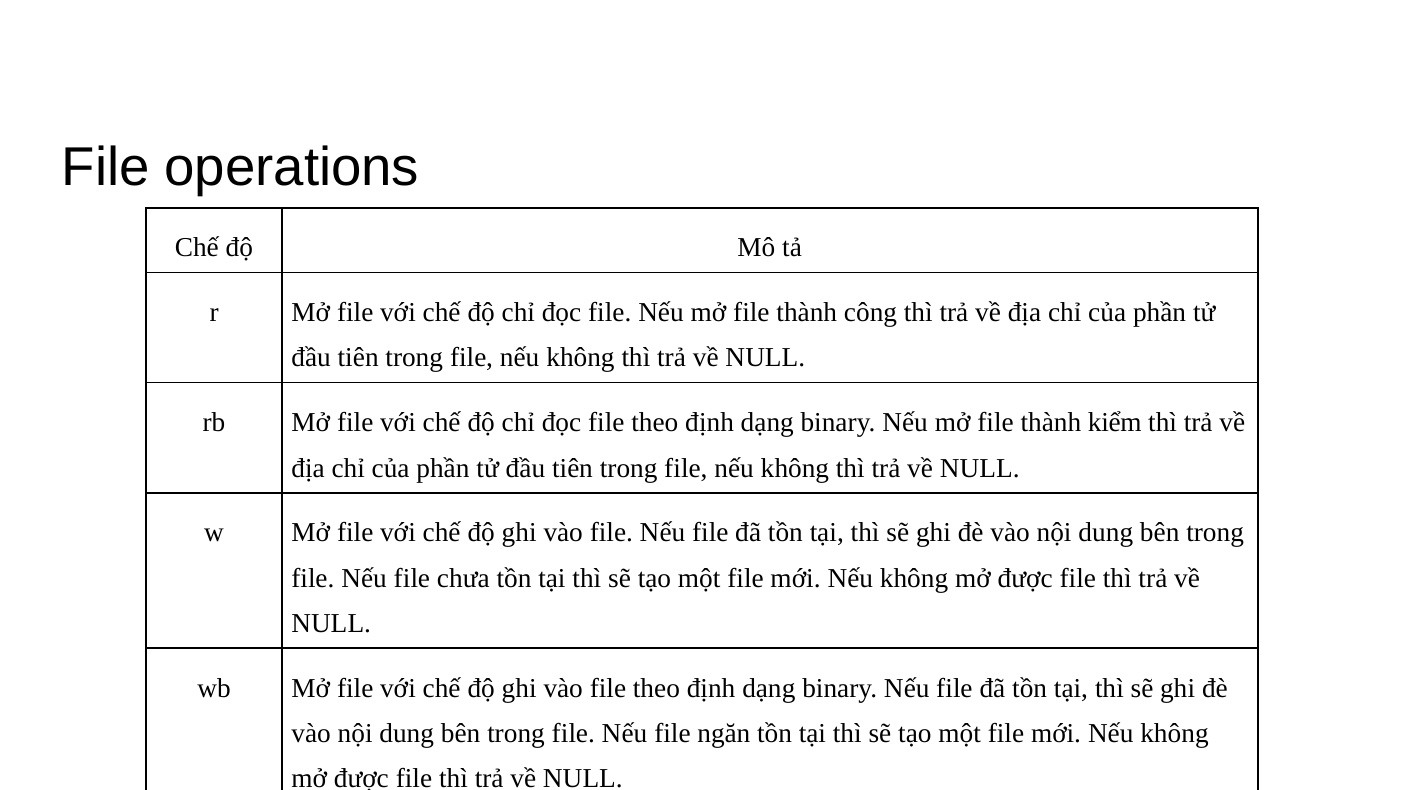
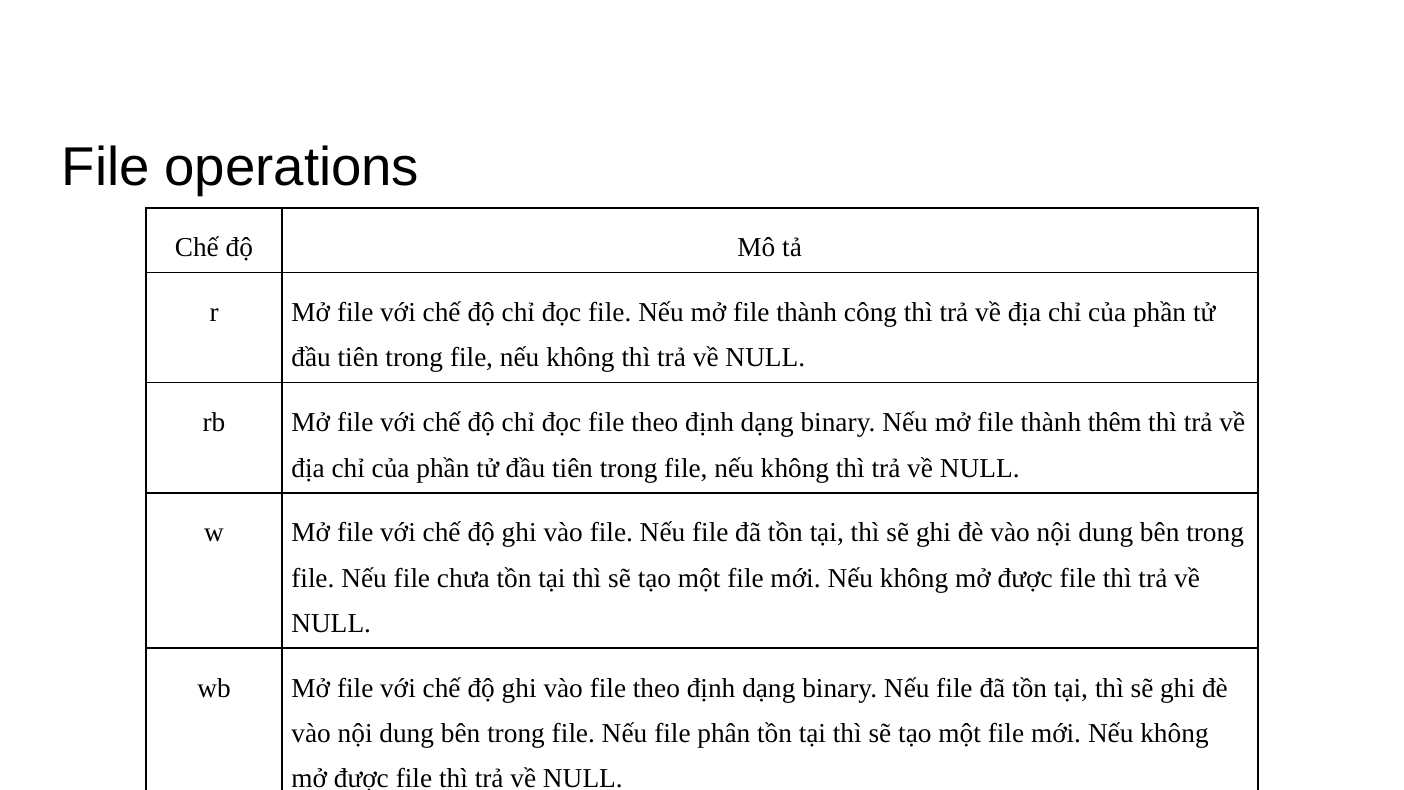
kiểm: kiểm -> thêm
ngăn: ngăn -> phân
